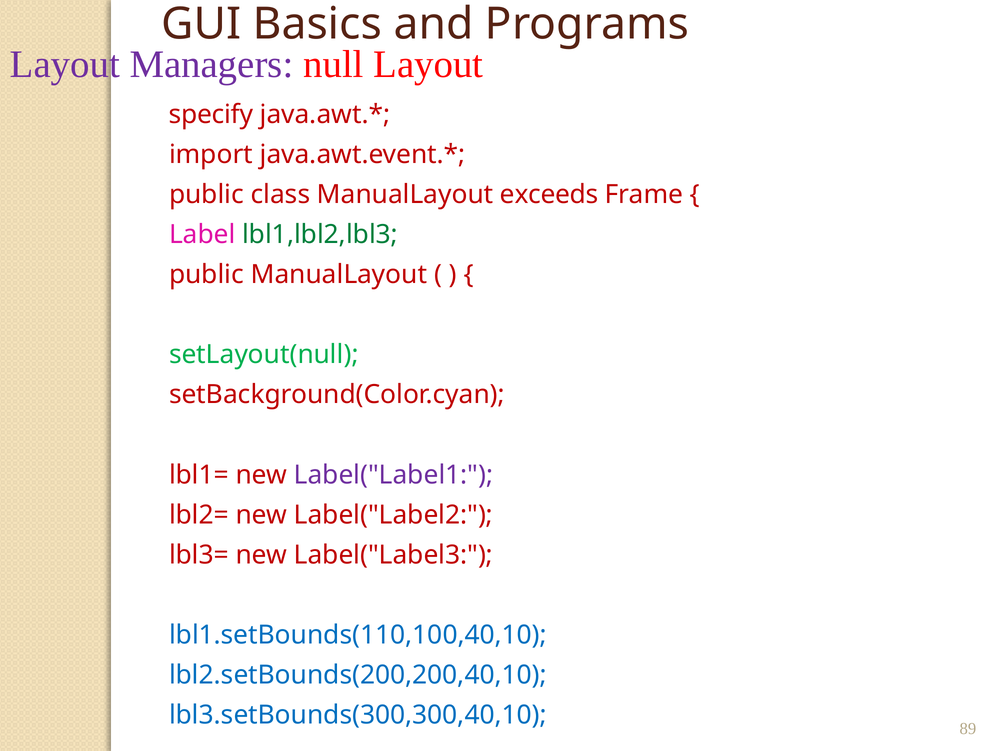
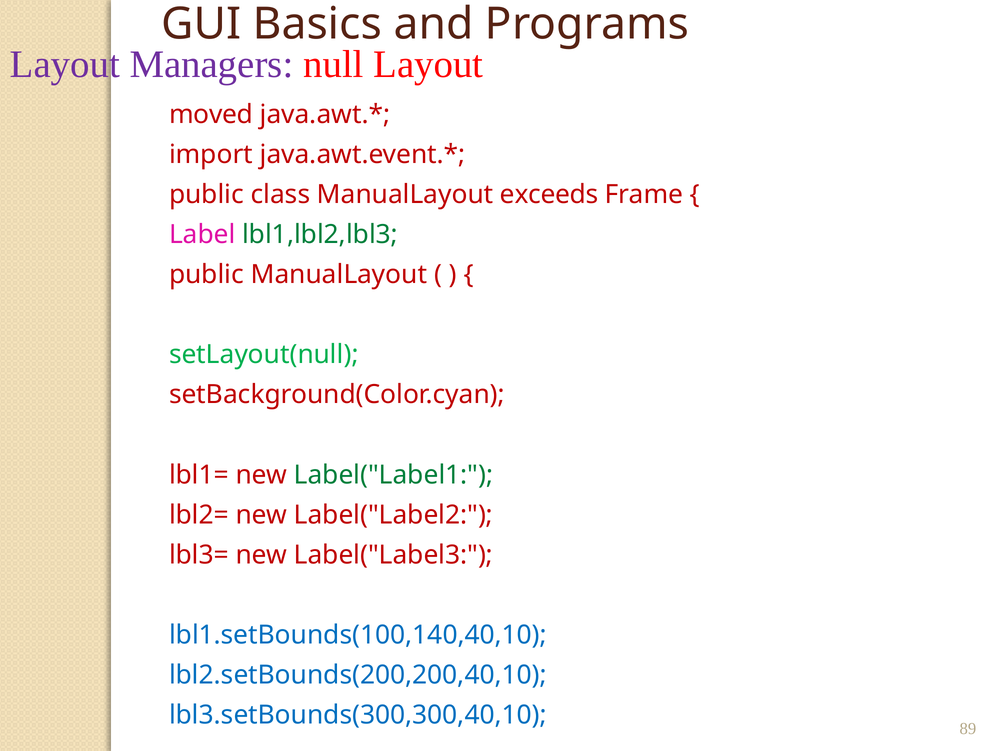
specify: specify -> moved
Label("Label1 colour: purple -> green
lbl1.setBounds(110,100,40,10: lbl1.setBounds(110,100,40,10 -> lbl1.setBounds(100,140,40,10
